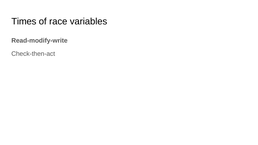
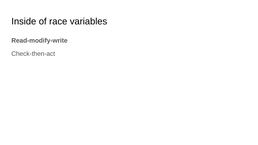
Times: Times -> Inside
